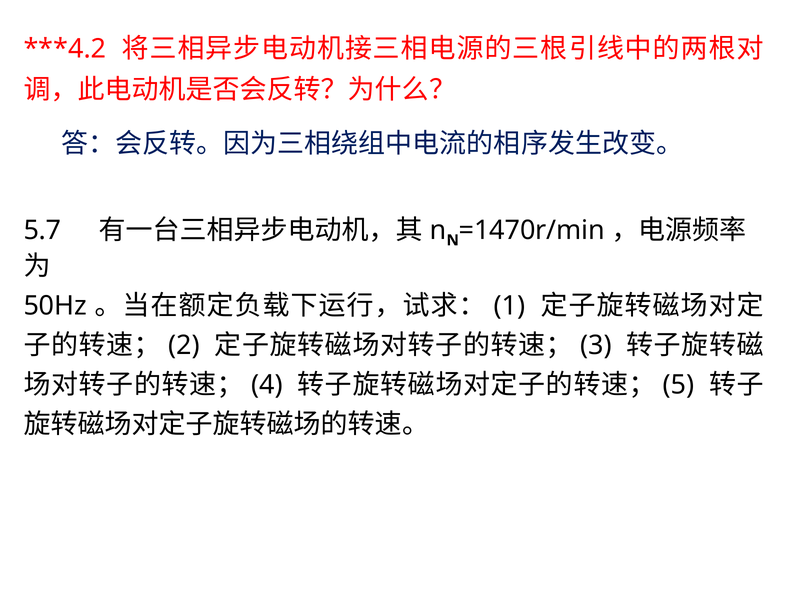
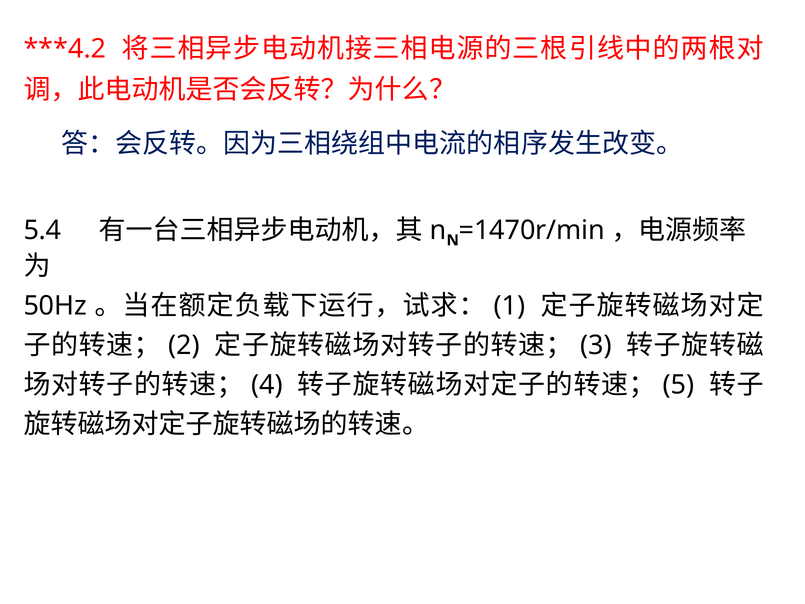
5.7: 5.7 -> 5.4
